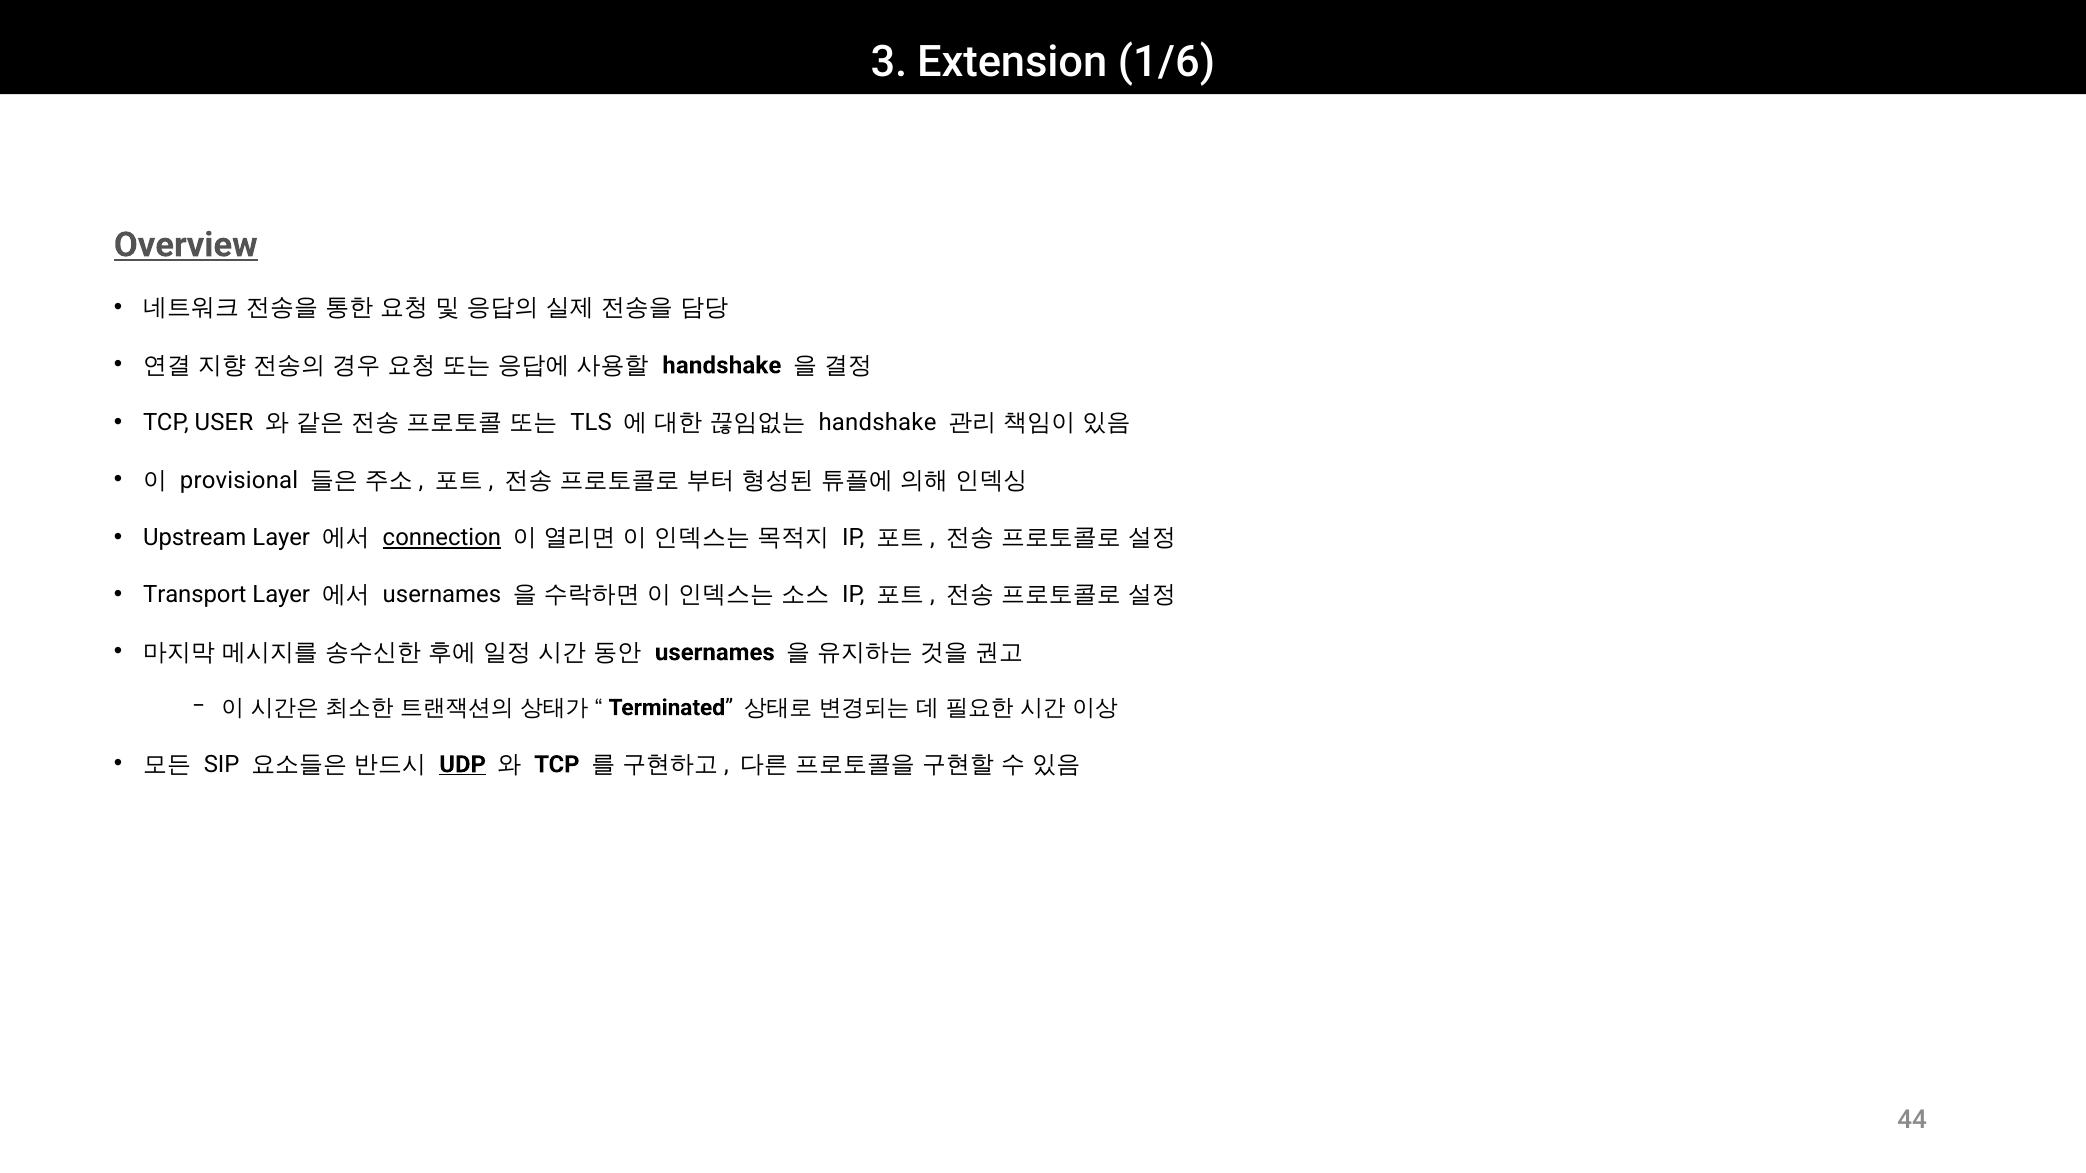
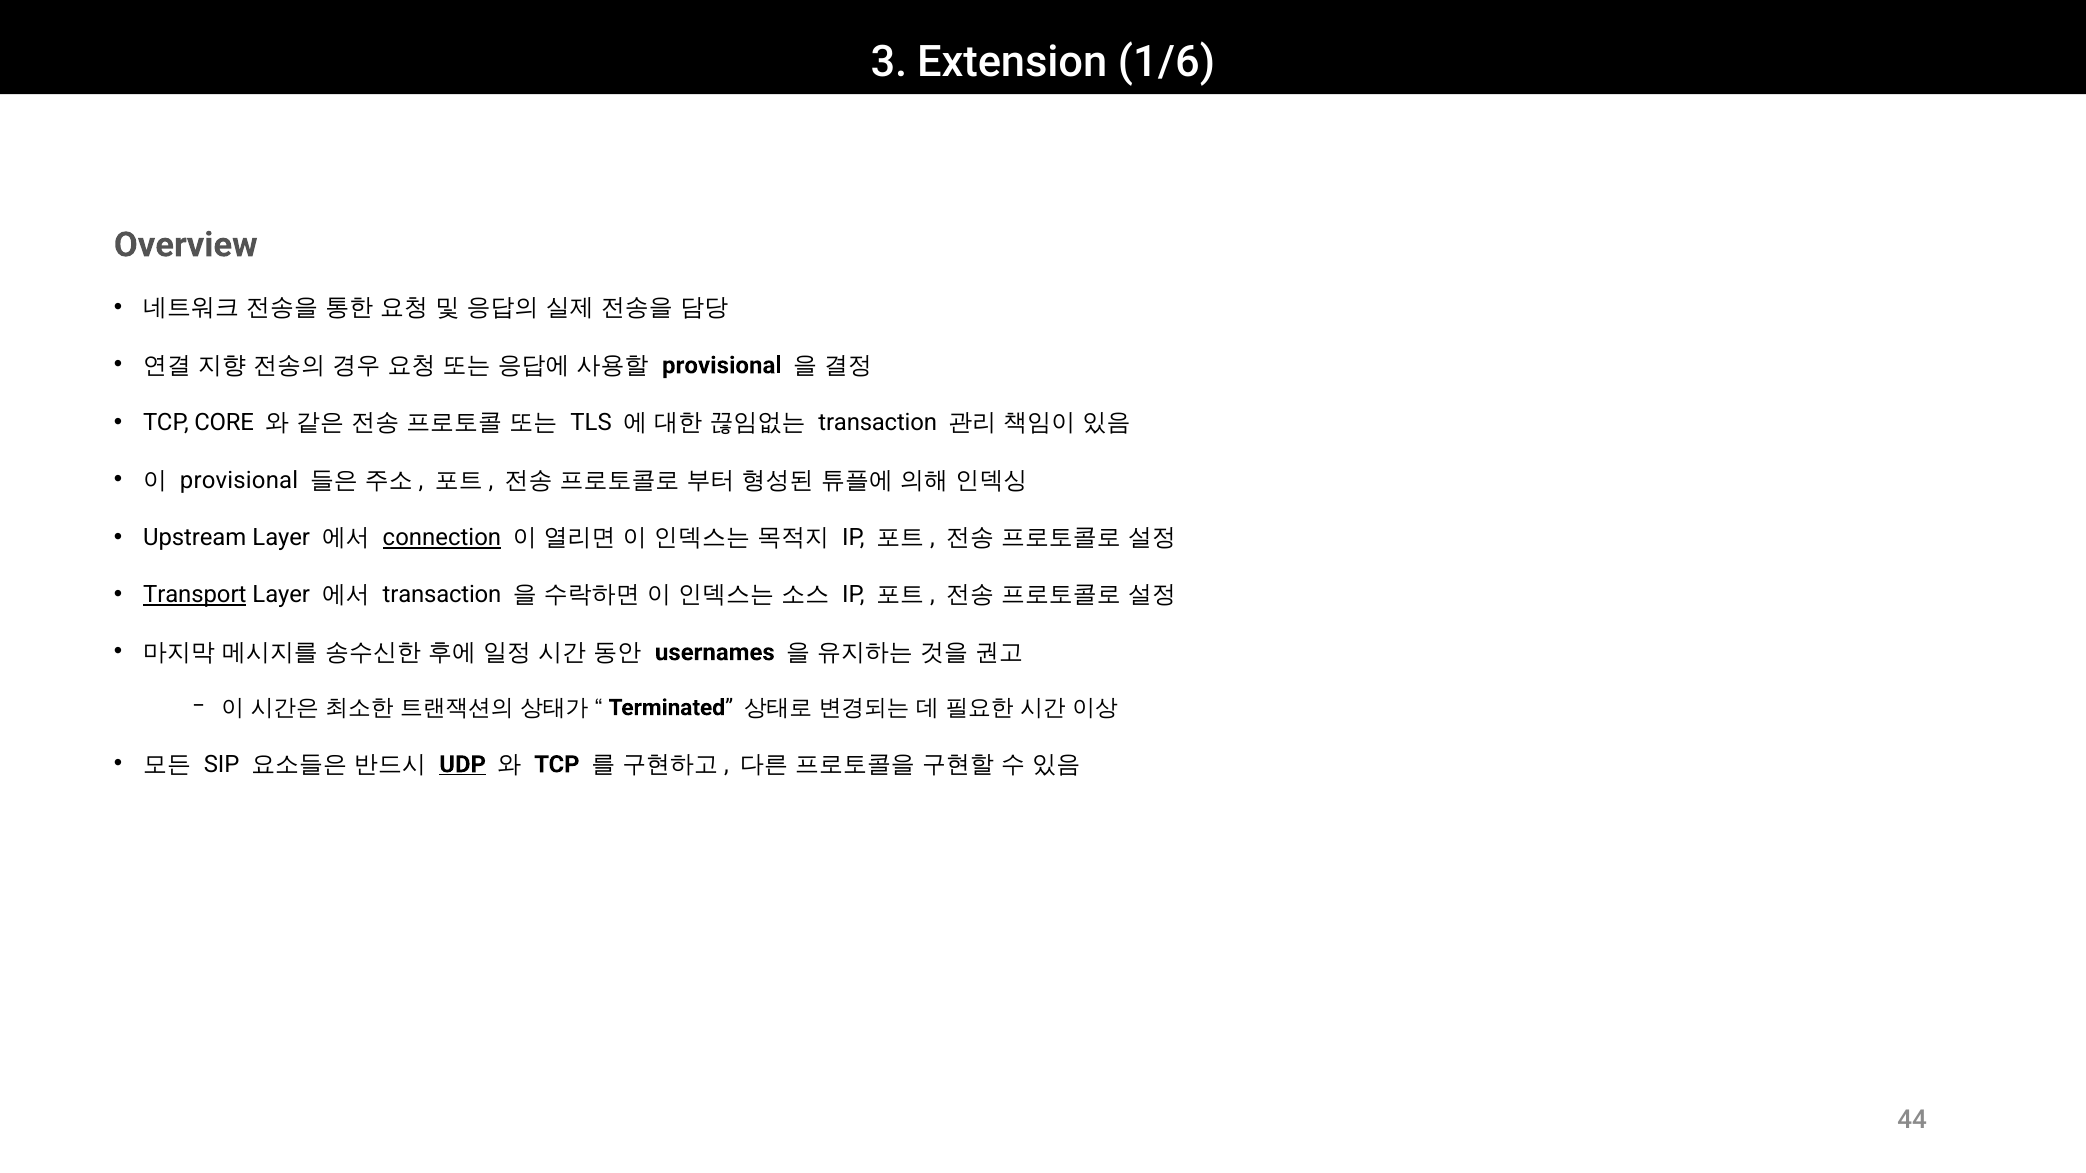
Overview underline: present -> none
handshake at (722, 365): handshake -> provisional
USER: USER -> CORE
handshake at (877, 423): handshake -> transaction
Transport underline: none -> present
usernames at (442, 595): usernames -> transaction
